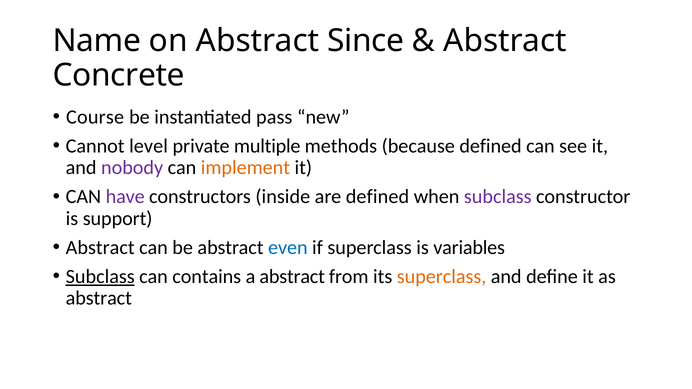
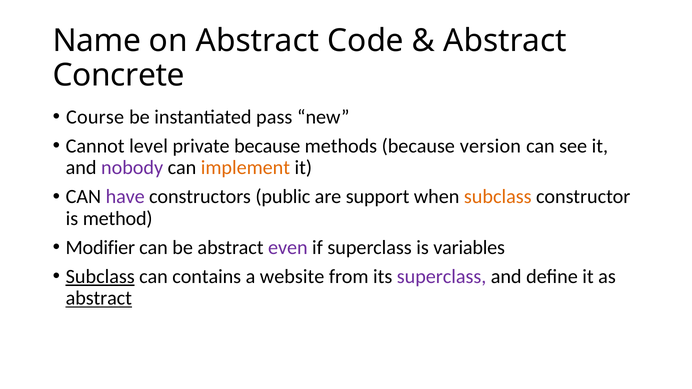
Since: Since -> Code
private multiple: multiple -> because
because defined: defined -> version
inside: inside -> public
are defined: defined -> support
subclass at (498, 197) colour: purple -> orange
support: support -> method
Abstract at (100, 248): Abstract -> Modifier
even colour: blue -> purple
a abstract: abstract -> website
superclass at (442, 277) colour: orange -> purple
abstract at (99, 298) underline: none -> present
